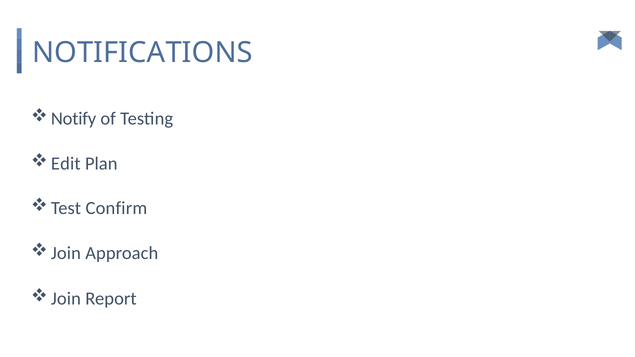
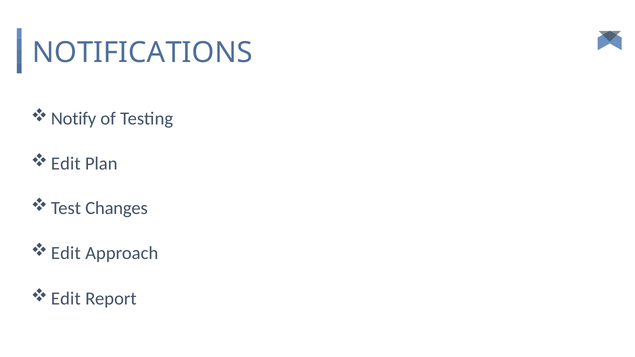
Confirm: Confirm -> Changes
Join at (66, 253): Join -> Edit
Join at (66, 299): Join -> Edit
